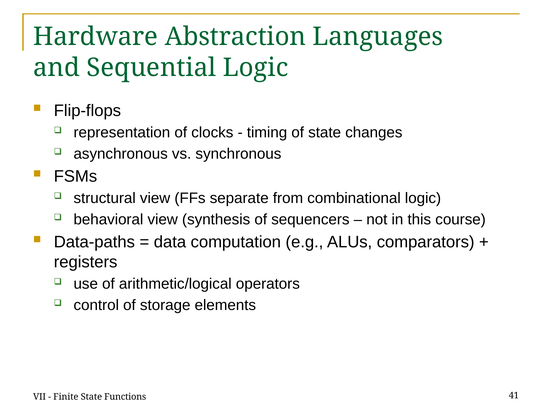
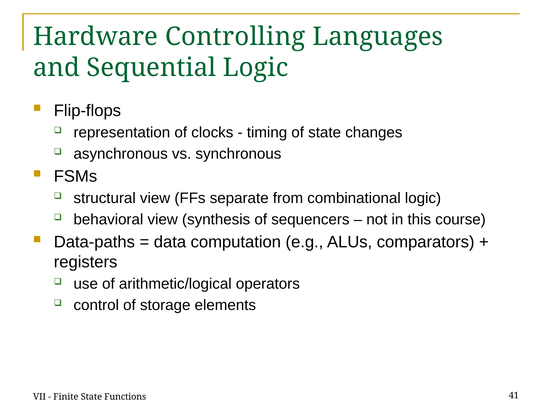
Abstraction: Abstraction -> Controlling
